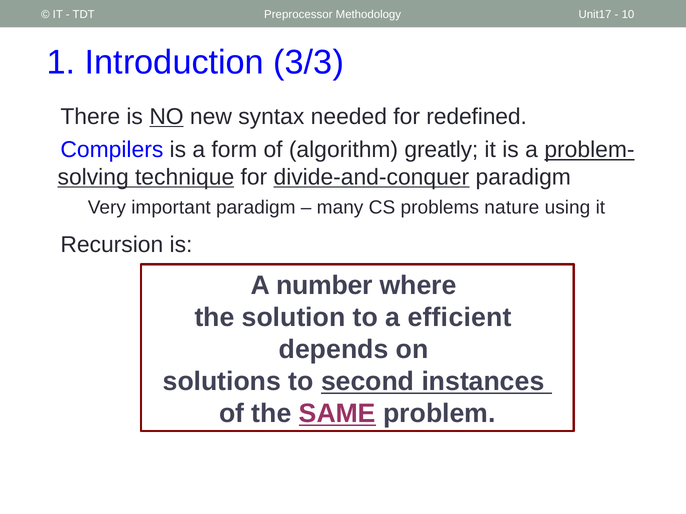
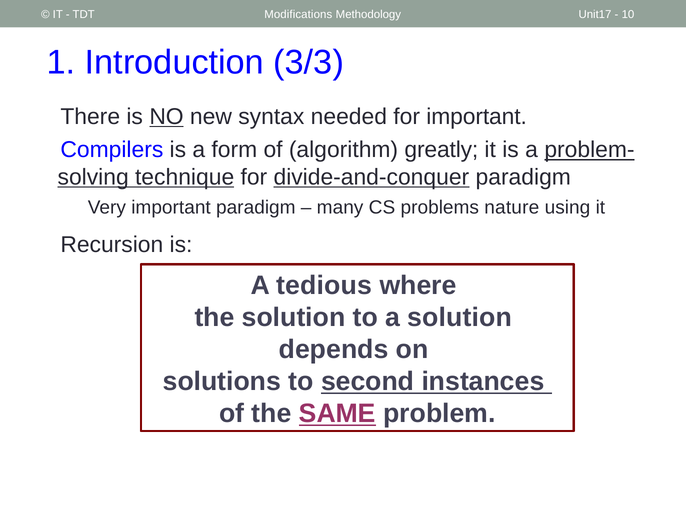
Preprocessor: Preprocessor -> Modifications
for redefined: redefined -> important
number: number -> tedious
a efficient: efficient -> solution
